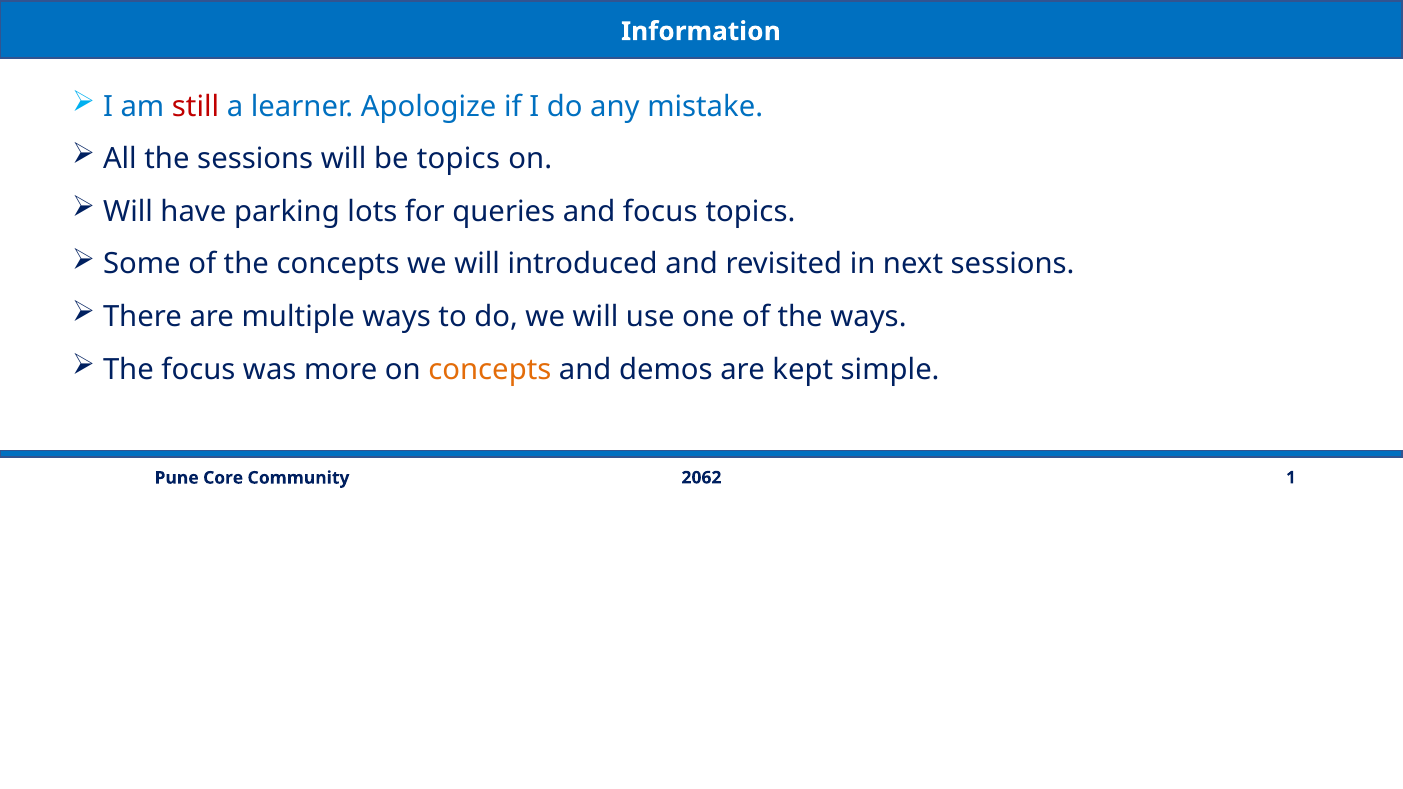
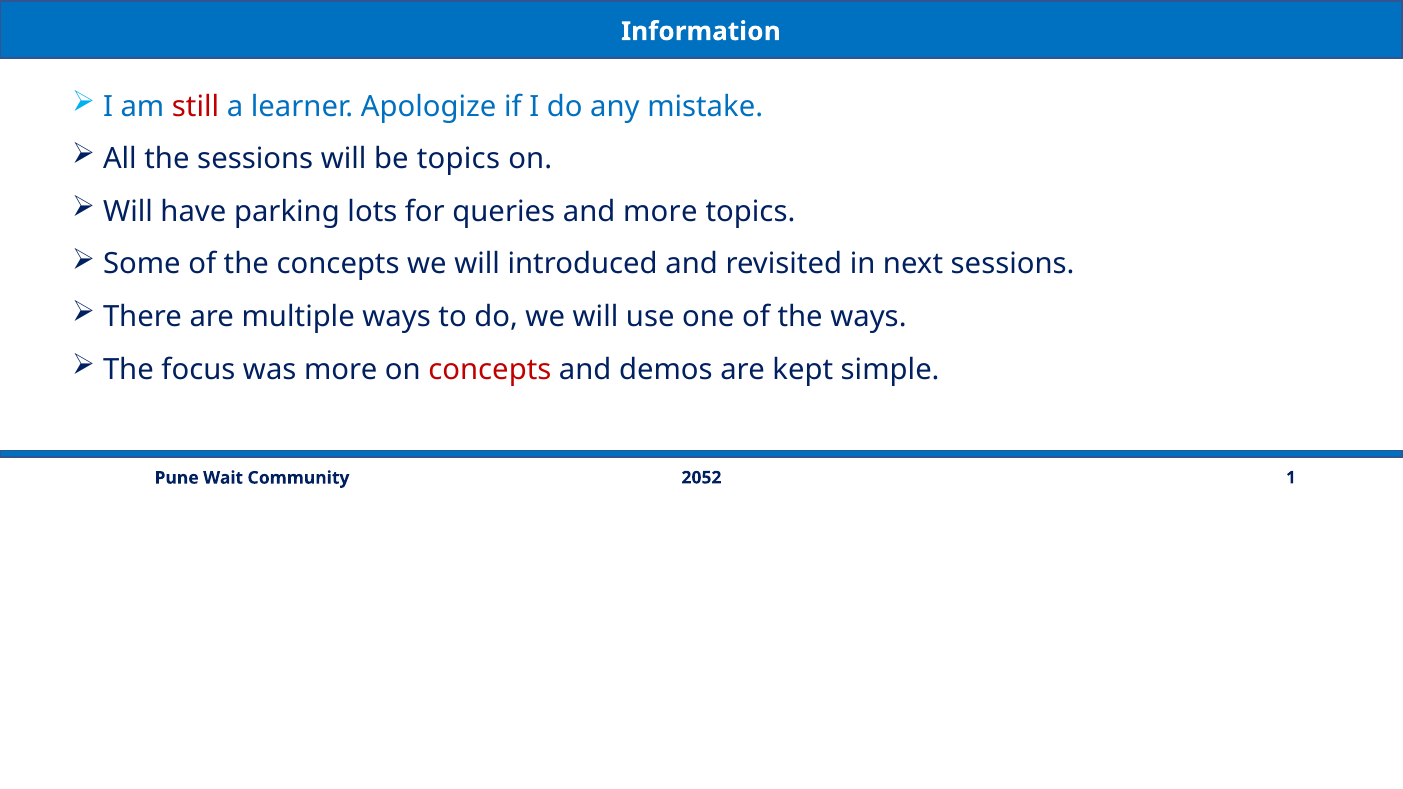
and focus: focus -> more
concepts at (490, 370) colour: orange -> red
2062: 2062 -> 2052
Core: Core -> Wait
